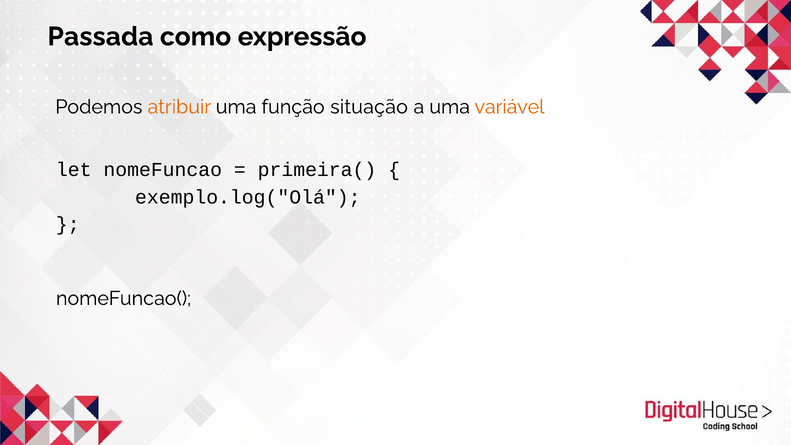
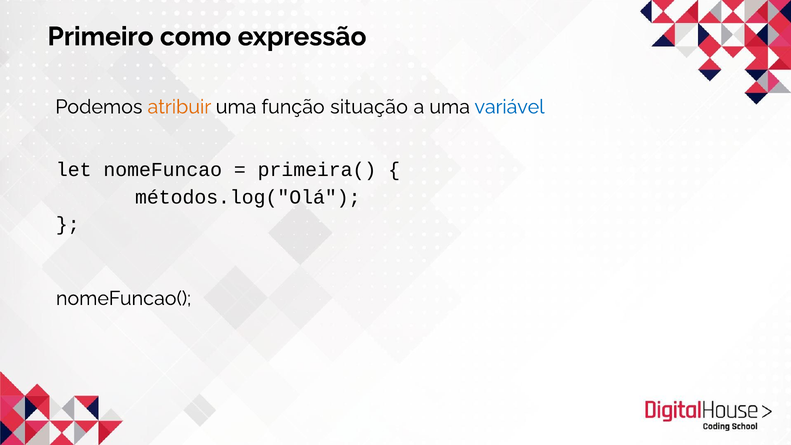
Passada: Passada -> Primeiro
variável colour: orange -> blue
exemplo.log("Olá: exemplo.log("Olá -> métodos.log("Olá
